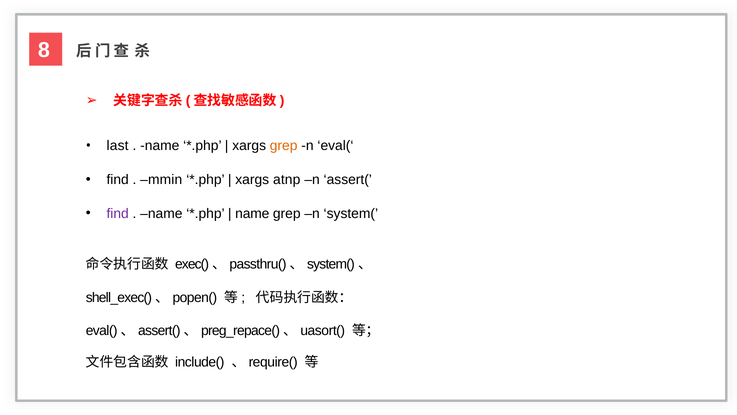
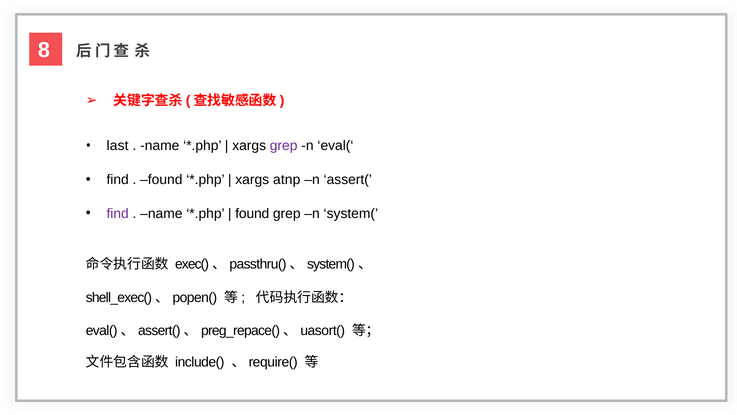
grep at (284, 146) colour: orange -> purple
mmin at (161, 179): mmin -> found
name at (252, 213): name -> found
